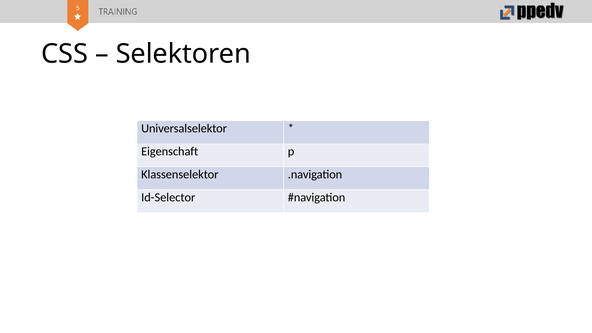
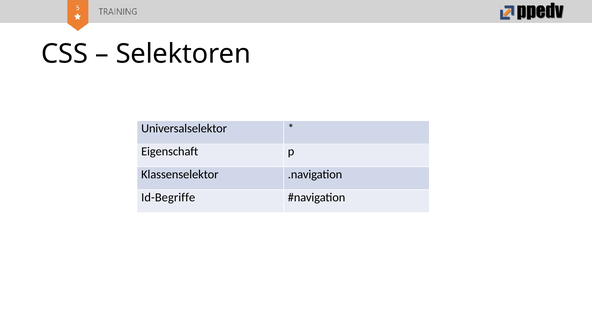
Id-Selector: Id-Selector -> Id-Begriffe
